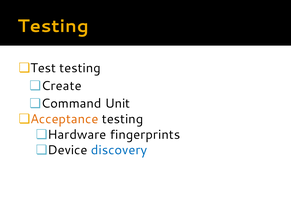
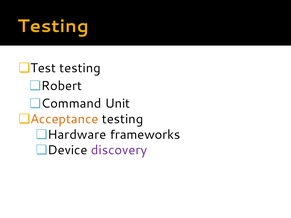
Create: Create -> Robert
fingerprints: fingerprints -> frameworks
discovery colour: blue -> purple
